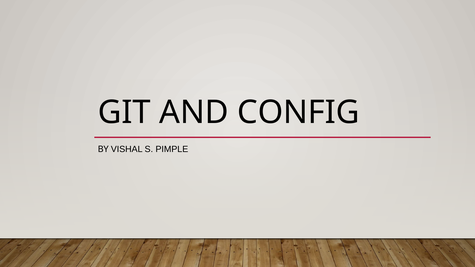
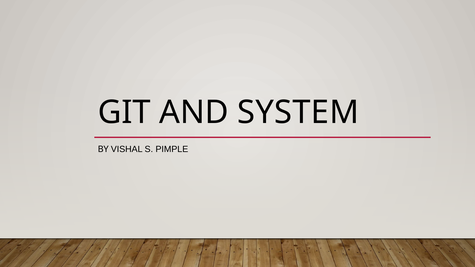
CONFIG: CONFIG -> SYSTEM
